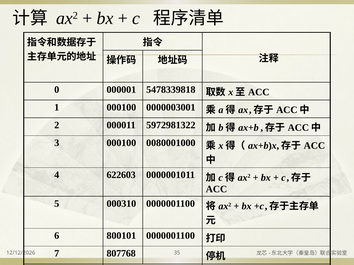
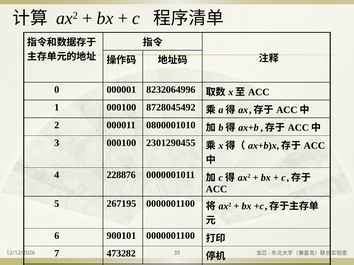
5478339818: 5478339818 -> 8232064996
0000003001: 0000003001 -> 8728045492
5972981322: 5972981322 -> 0800001010
0080001000: 0080001000 -> 2301290455
622603: 622603 -> 228876
000310: 000310 -> 267195
800101: 800101 -> 900101
807768: 807768 -> 473282
